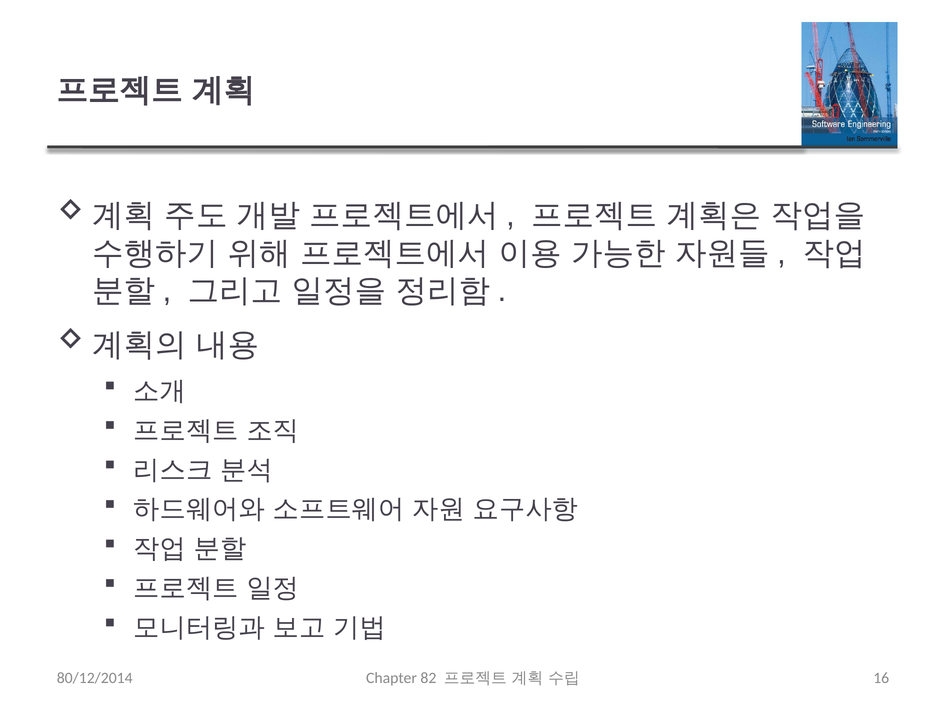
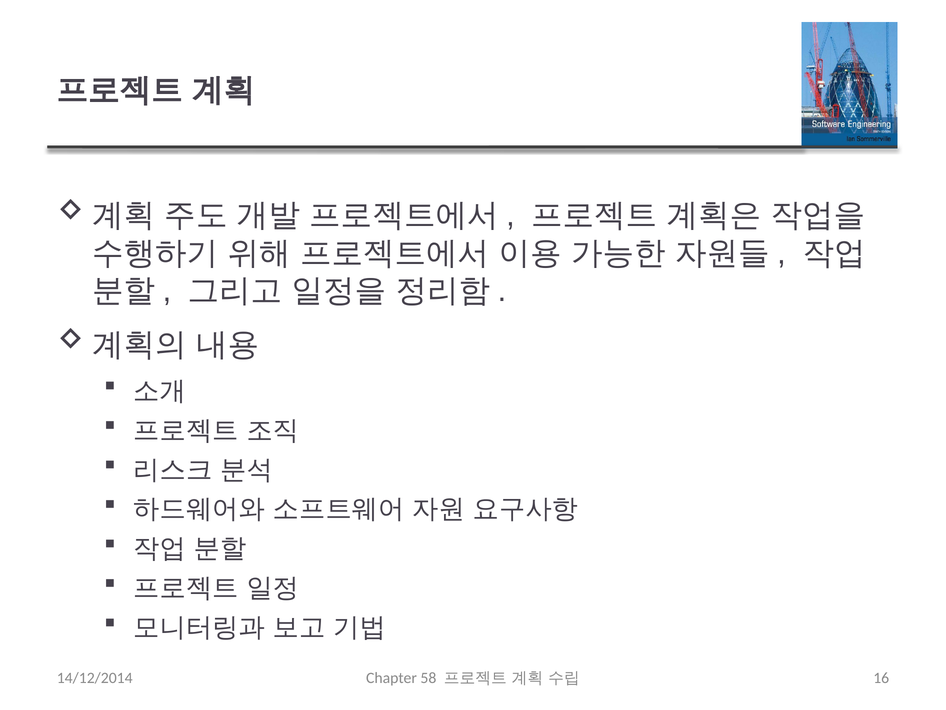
80/12/2014: 80/12/2014 -> 14/12/2014
82: 82 -> 58
